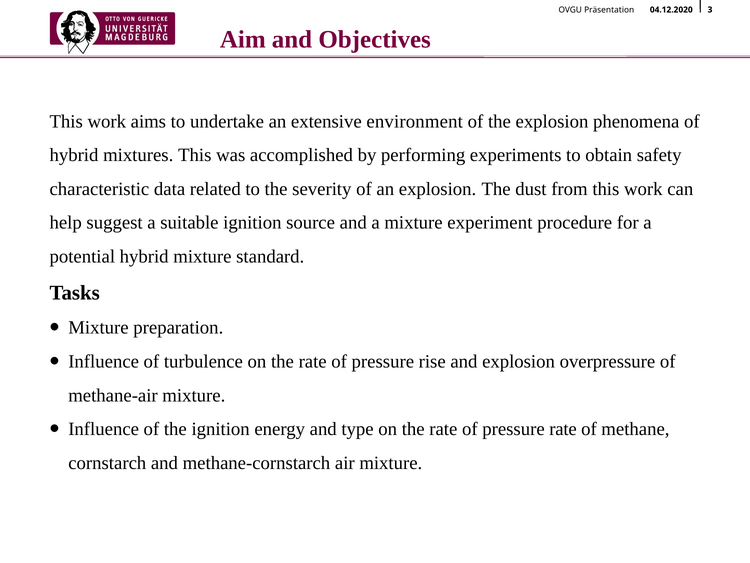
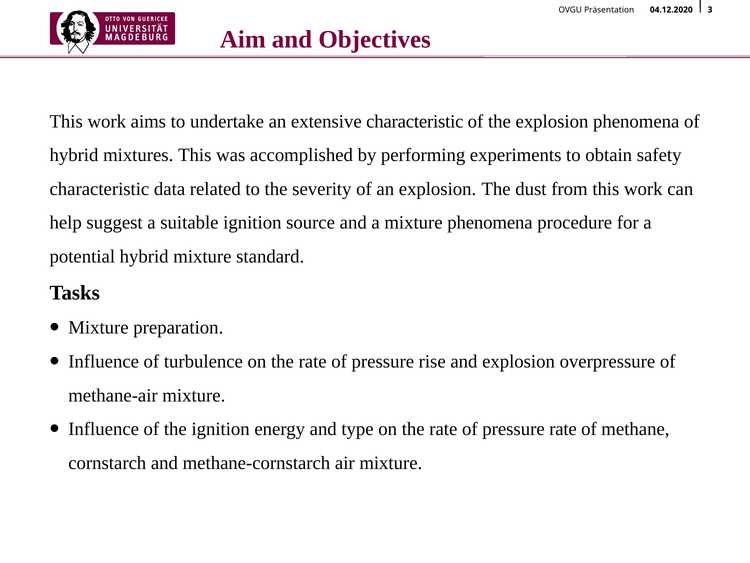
extensive environment: environment -> characteristic
mixture experiment: experiment -> phenomena
